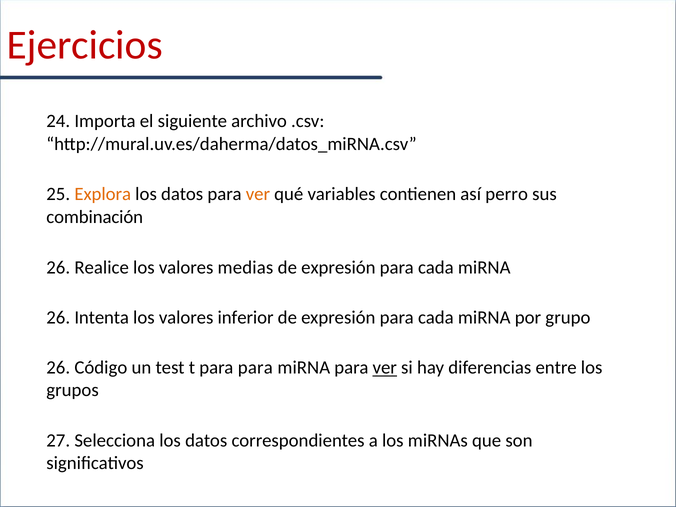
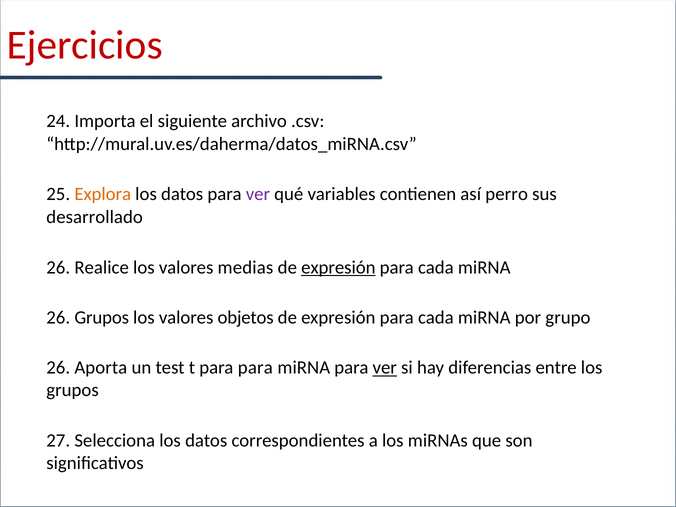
ver at (258, 194) colour: orange -> purple
combinación: combinación -> desarrollado
expresión at (338, 267) underline: none -> present
26 Intenta: Intenta -> Grupos
inferior: inferior -> objetos
Código: Código -> Aporta
